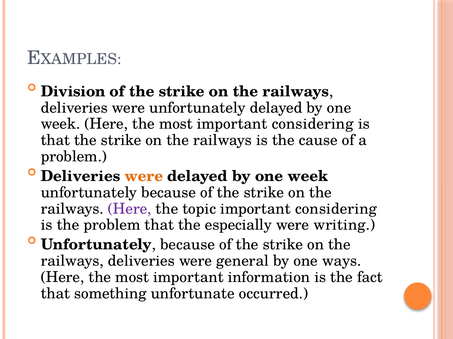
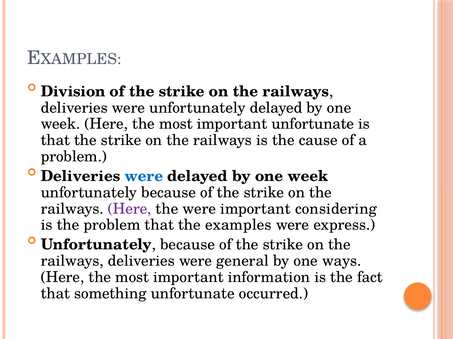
most important considering: considering -> unfortunate
were at (144, 177) colour: orange -> blue
the topic: topic -> were
especially: especially -> examples
writing: writing -> express
